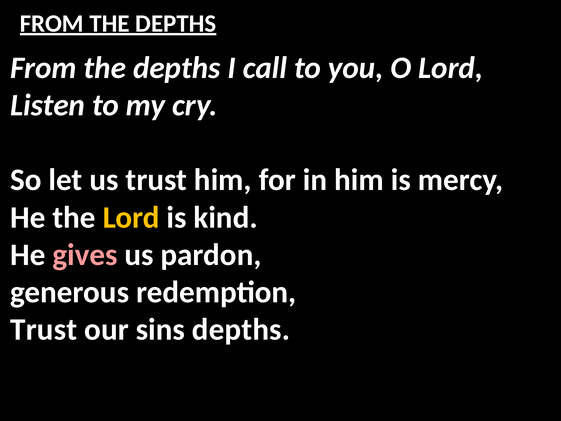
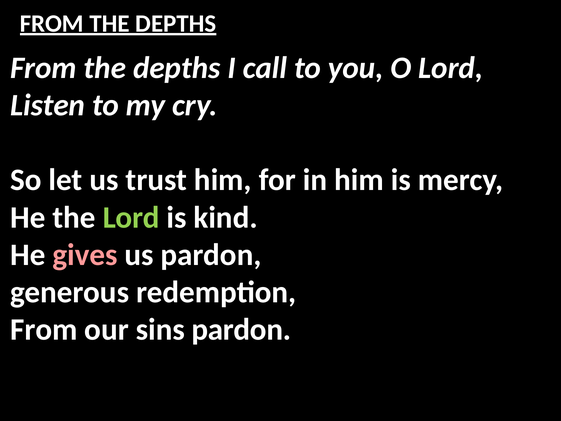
Lord at (131, 217) colour: yellow -> light green
Trust at (44, 329): Trust -> From
sins depths: depths -> pardon
